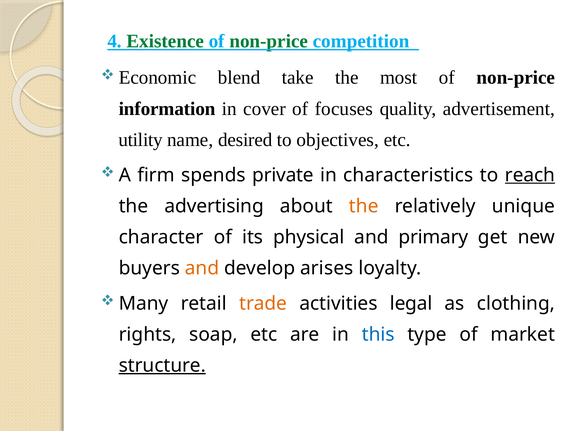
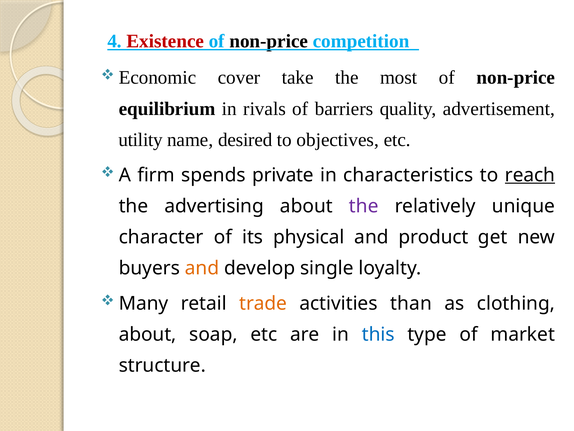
Existence colour: green -> red
non-price at (269, 41) colour: green -> black
blend: blend -> cover
information: information -> equilibrium
cover: cover -> rivals
focuses: focuses -> barriers
the at (364, 206) colour: orange -> purple
primary: primary -> product
arises: arises -> single
legal: legal -> than
rights at (148, 334): rights -> about
structure underline: present -> none
